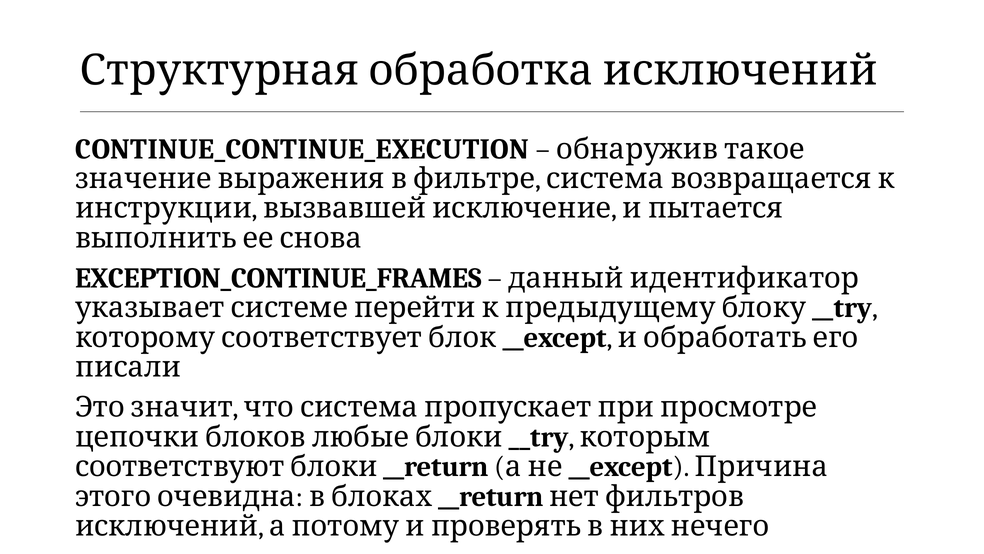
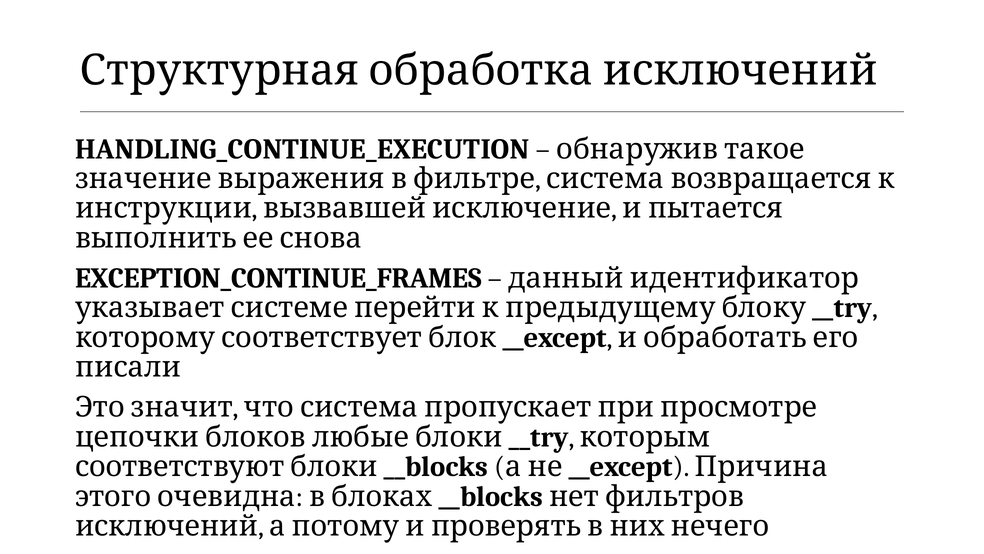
CONTINUE_CONTINUE_EXECUTION: CONTINUE_CONTINUE_EXECUTION -> HANDLING_CONTINUE_EXECUTION
__return at (436, 466): __return -> __blocks
__return at (491, 496): __return -> __blocks
